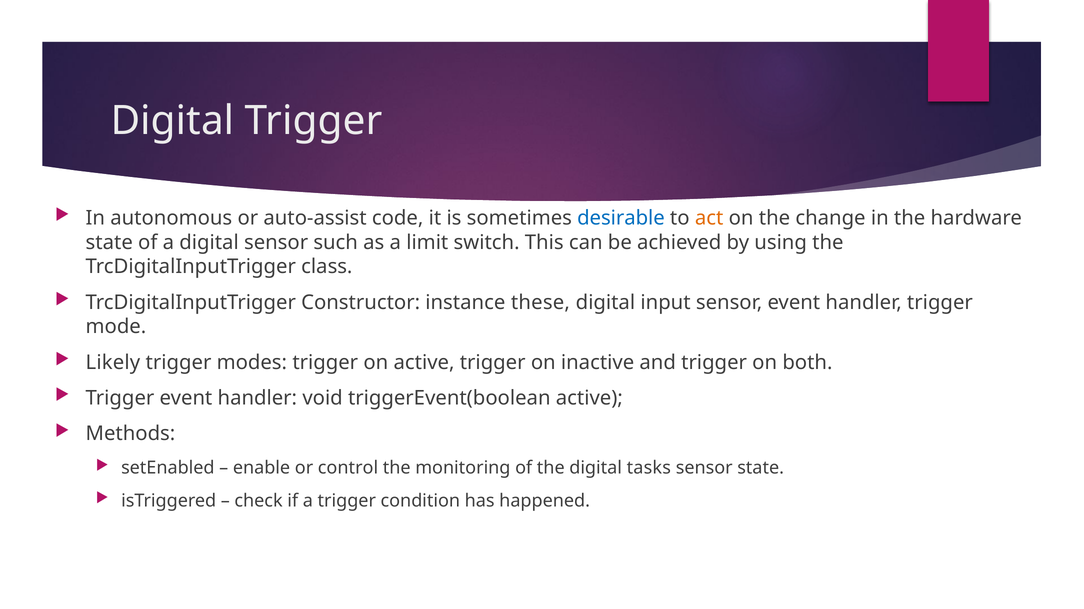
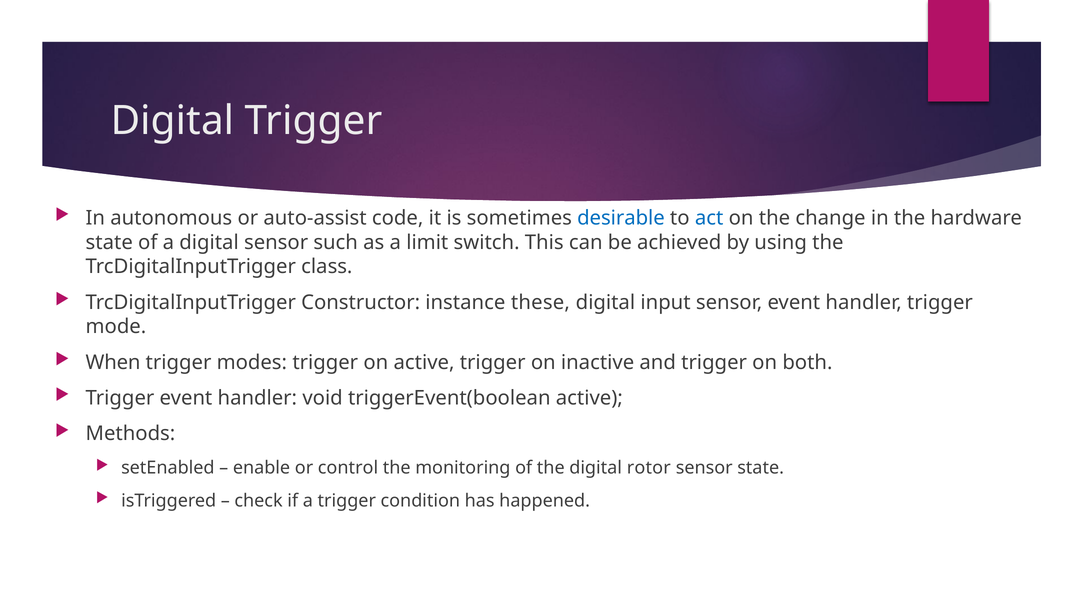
act colour: orange -> blue
Likely: Likely -> When
tasks: tasks -> rotor
